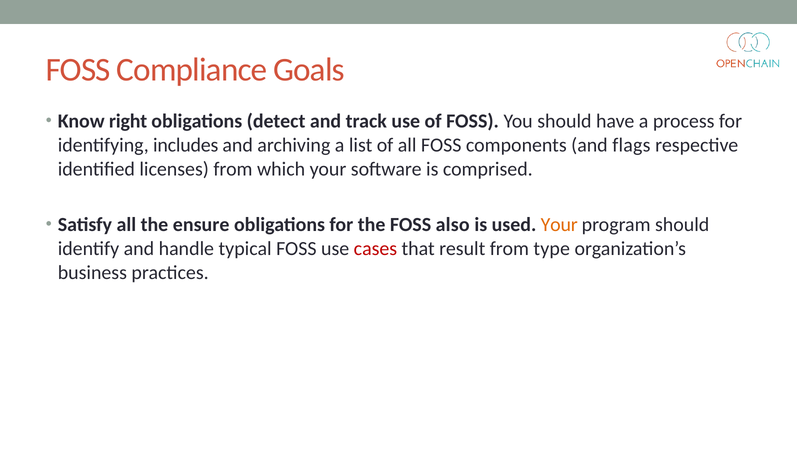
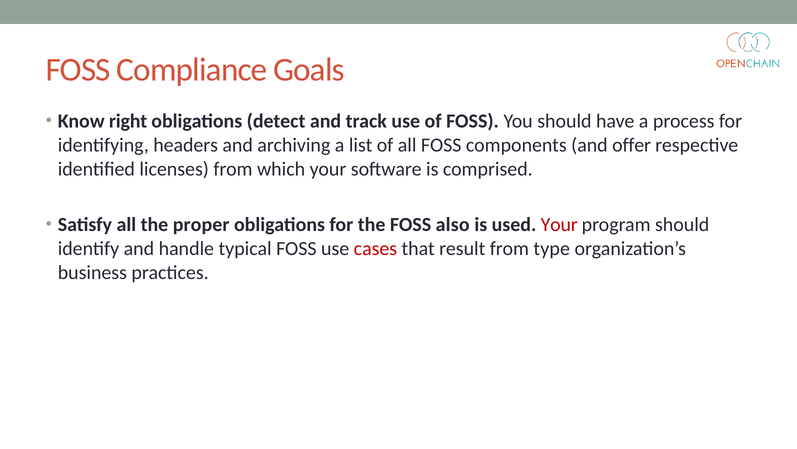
includes: includes -> headers
flags: flags -> offer
ensure: ensure -> proper
Your at (559, 225) colour: orange -> red
